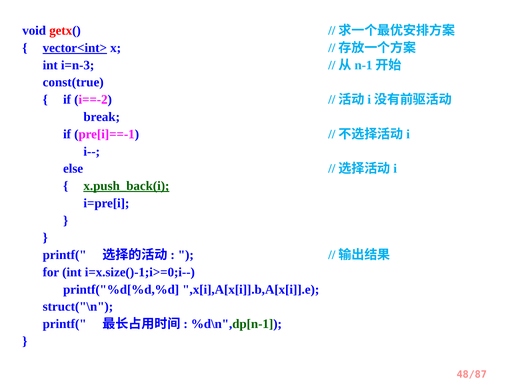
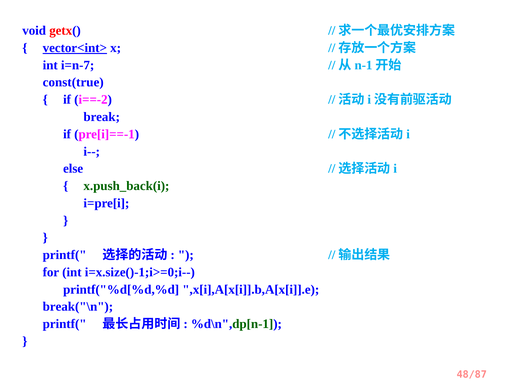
i=n-3: i=n-3 -> i=n-7
x.push_back(i underline: present -> none
struct("\n: struct("\n -> break("\n
